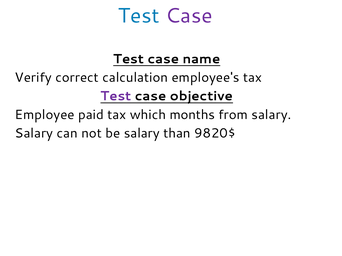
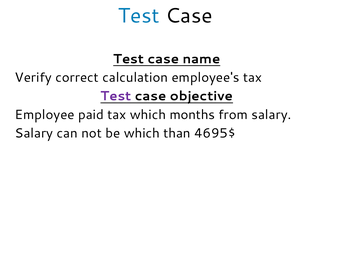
Case at (189, 16) colour: purple -> black
be salary: salary -> which
9820$: 9820$ -> 4695$
